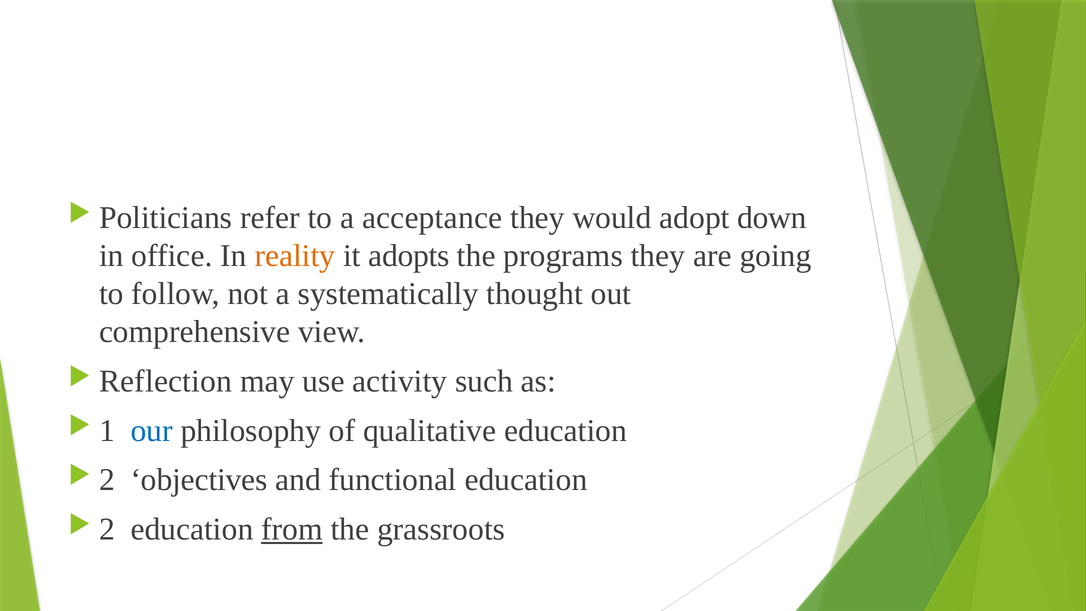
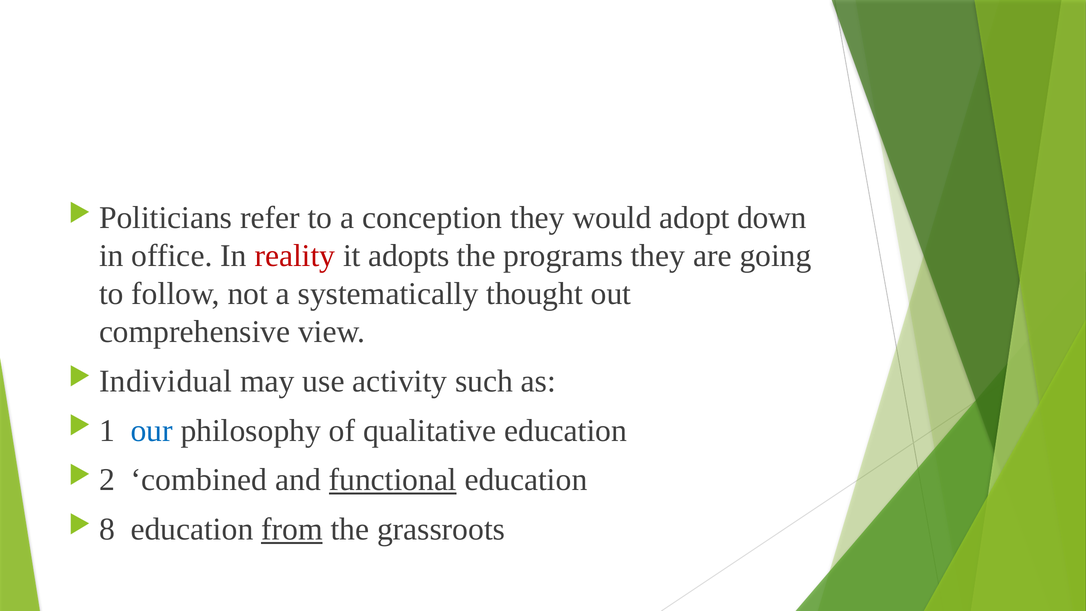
acceptance: acceptance -> conception
reality colour: orange -> red
Reflection: Reflection -> Individual
objectives: objectives -> combined
functional underline: none -> present
2 at (107, 529): 2 -> 8
